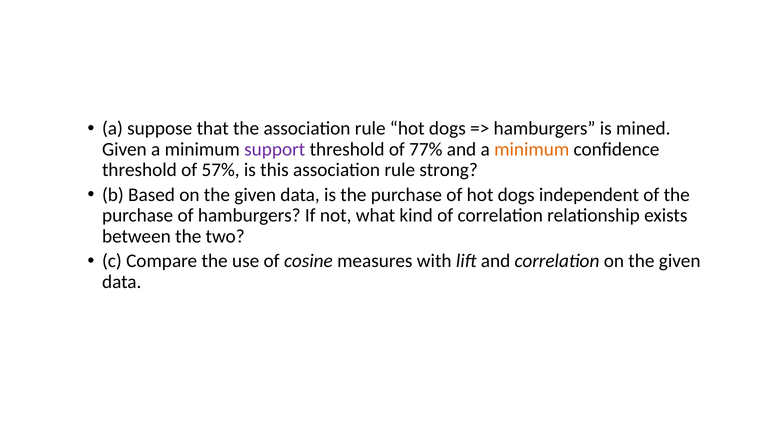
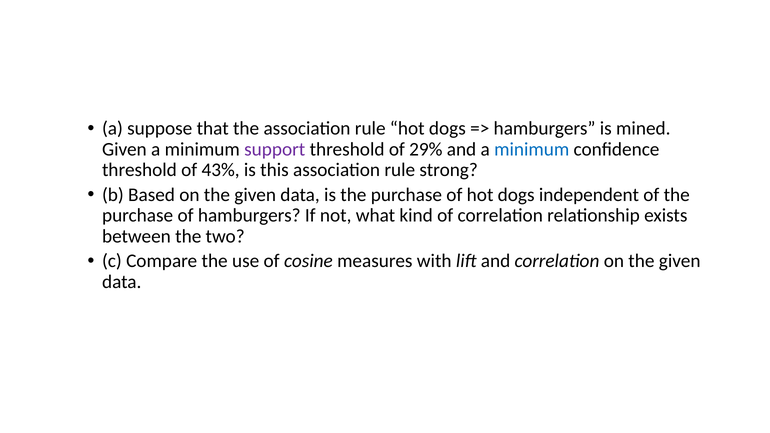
77%: 77% -> 29%
minimum at (532, 149) colour: orange -> blue
57%: 57% -> 43%
